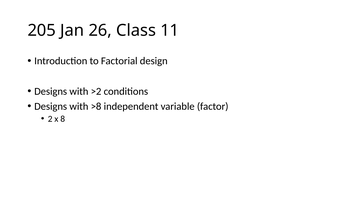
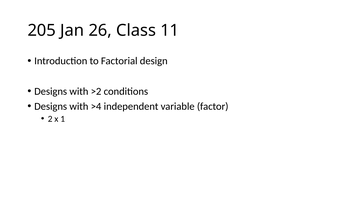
>8: >8 -> >4
8: 8 -> 1
